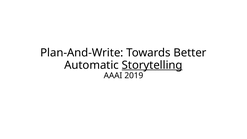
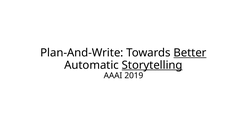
Better underline: none -> present
